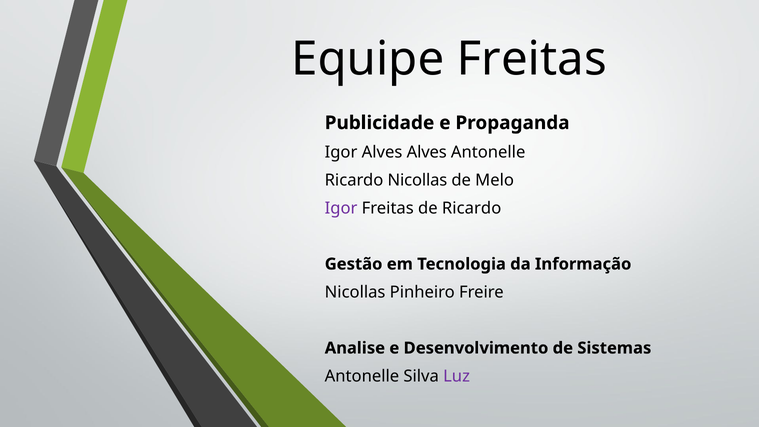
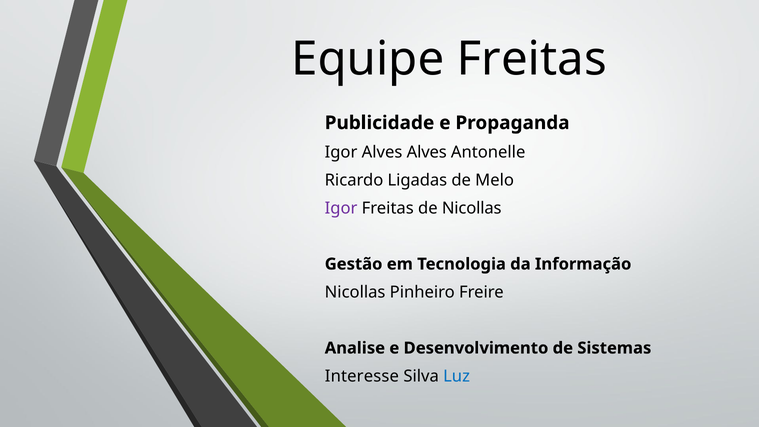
Ricardo Nicollas: Nicollas -> Ligadas
de Ricardo: Ricardo -> Nicollas
Antonelle at (362, 376): Antonelle -> Interesse
Luz colour: purple -> blue
